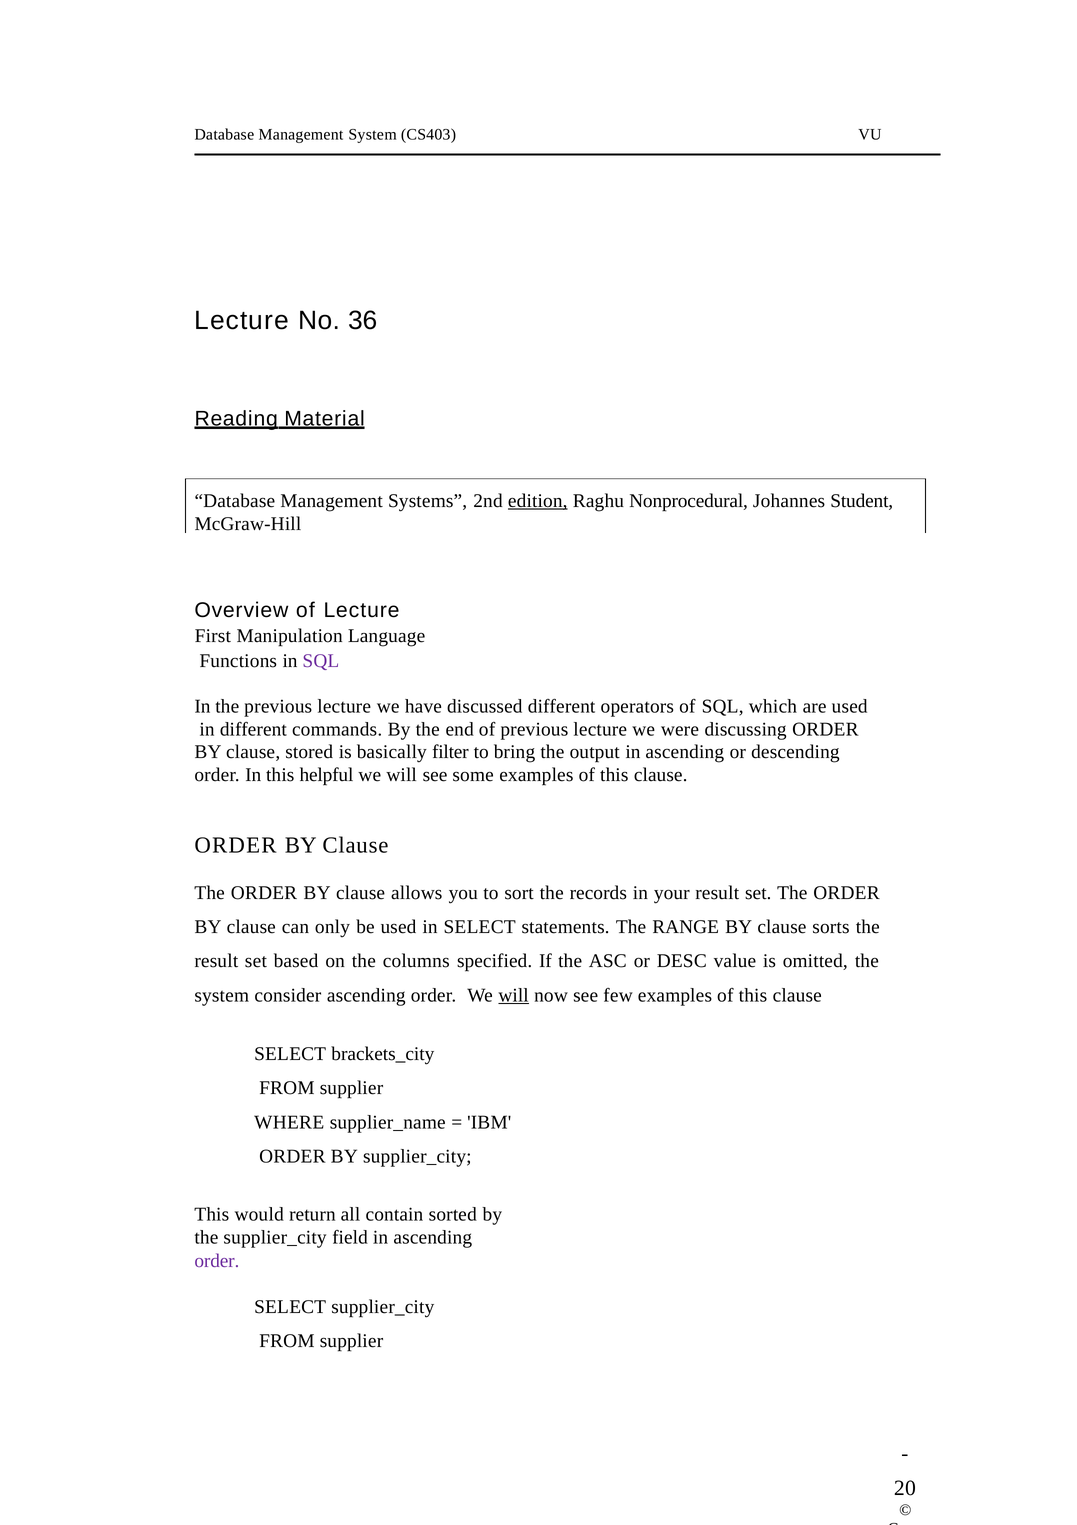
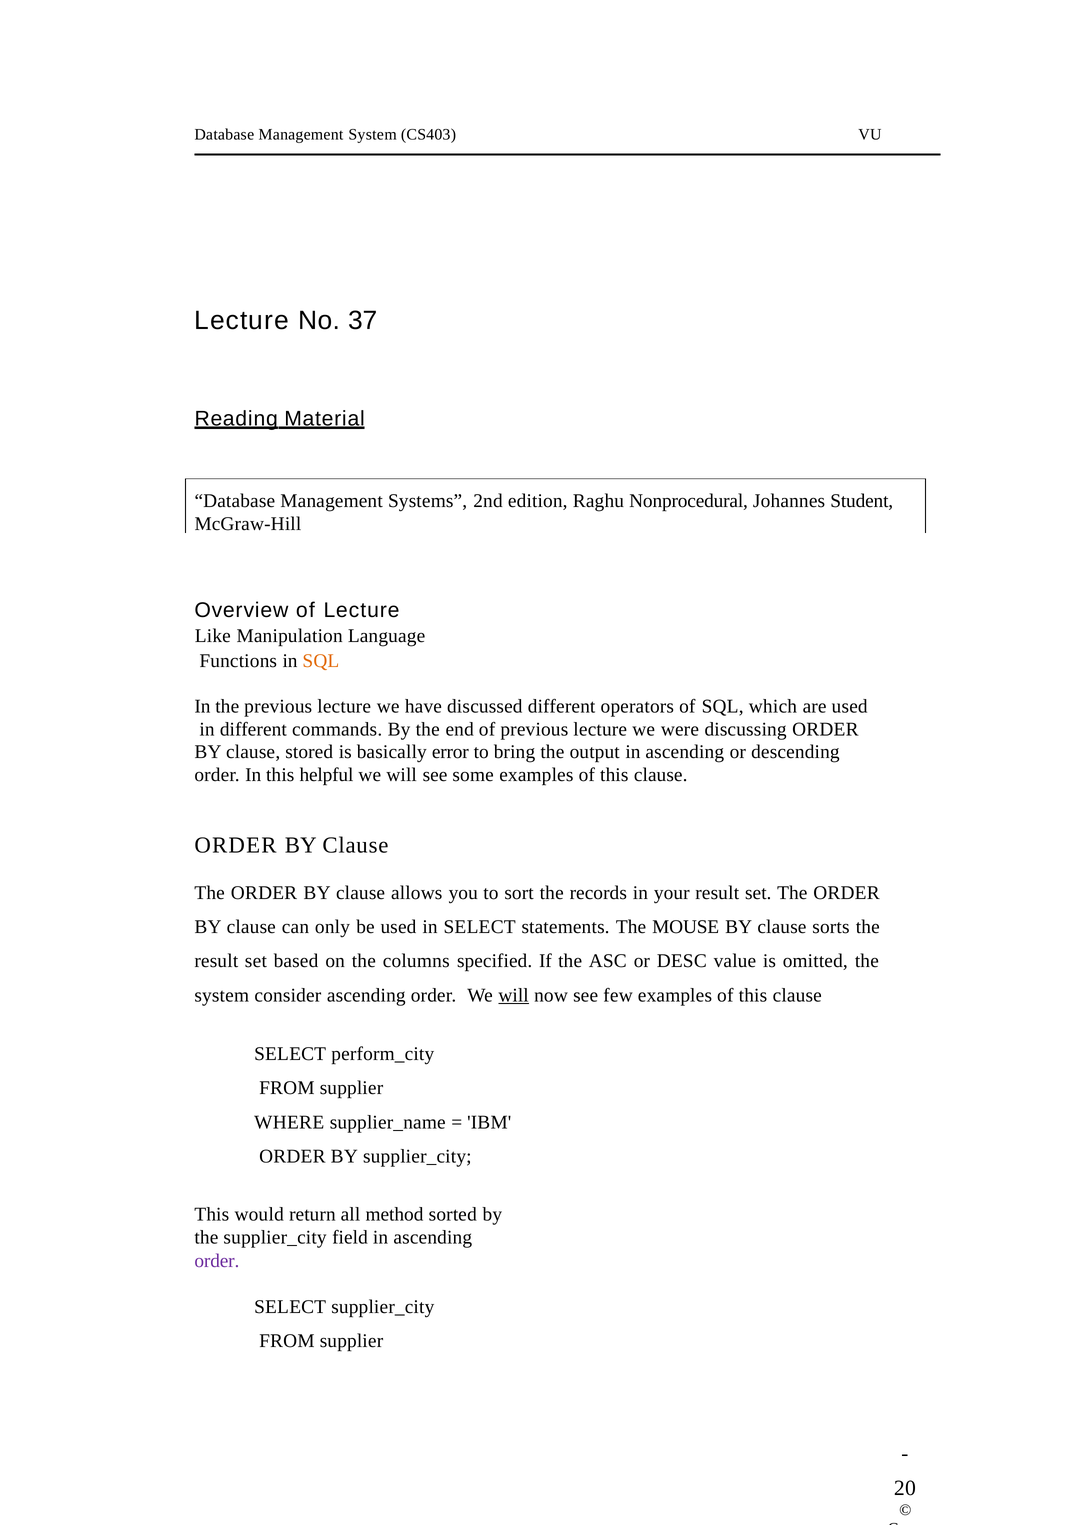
36: 36 -> 37
edition underline: present -> none
First: First -> Like
SQL at (321, 660) colour: purple -> orange
filter: filter -> error
RANGE: RANGE -> MOUSE
brackets_city: brackets_city -> perform_city
contain: contain -> method
